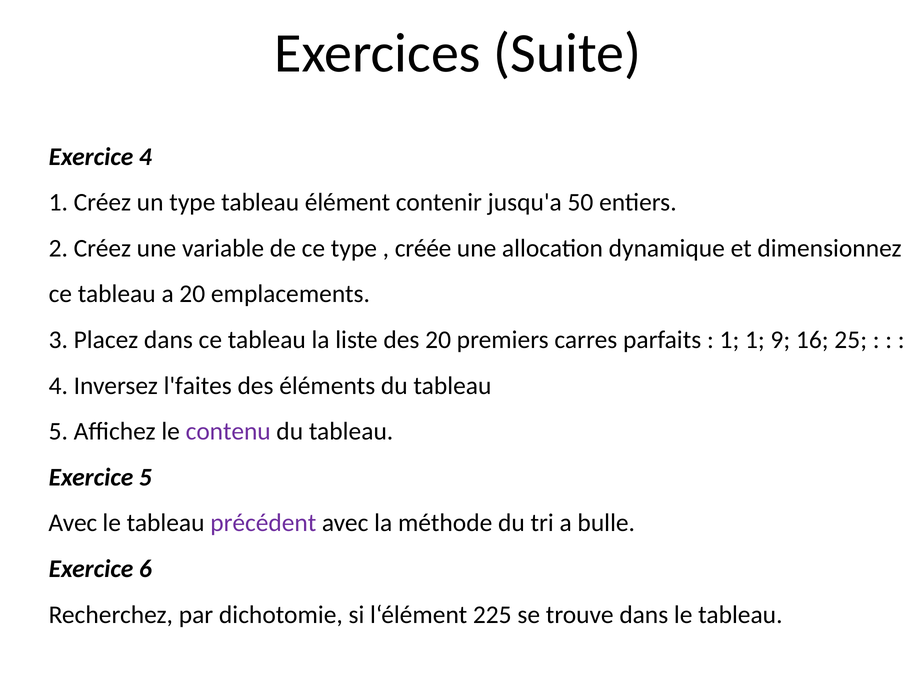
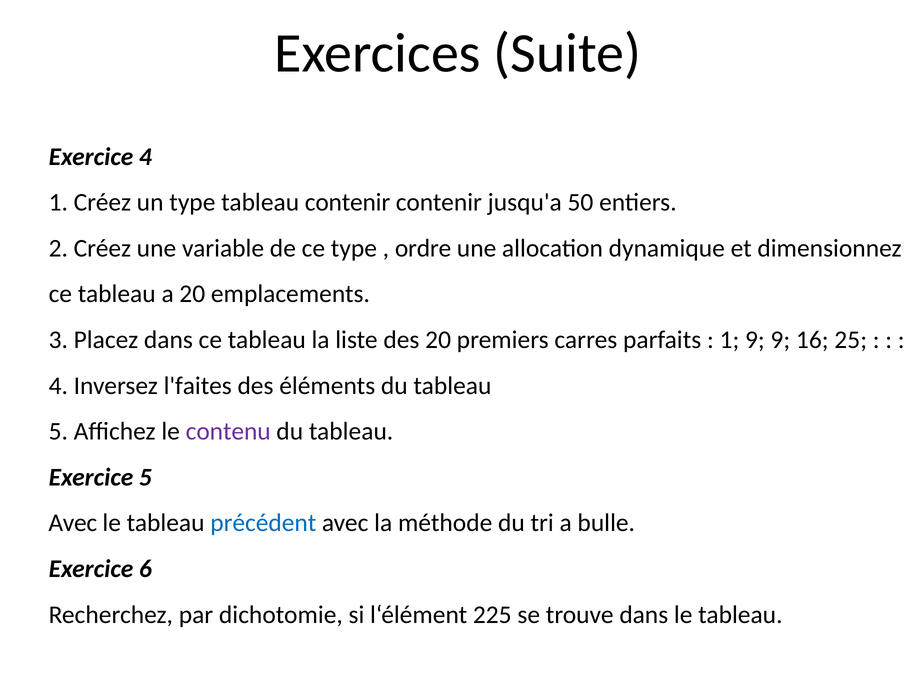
tableau élément: élément -> contenir
créée: créée -> ordre
1 1: 1 -> 9
précédent colour: purple -> blue
